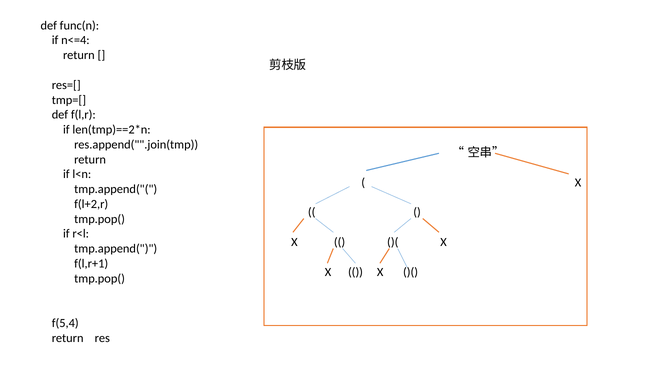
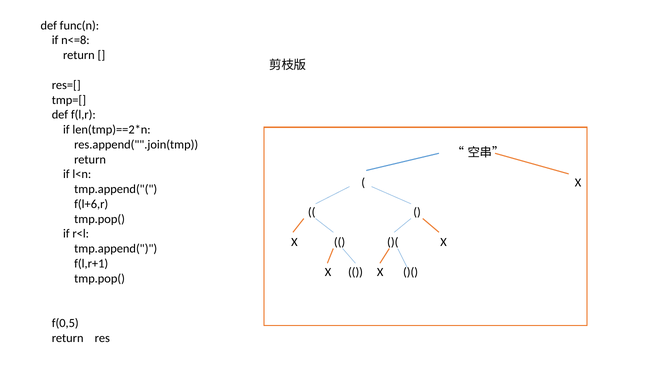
n<=4: n<=4 -> n<=8
f(l+2,r: f(l+2,r -> f(l+6,r
f(5,4: f(5,4 -> f(0,5
